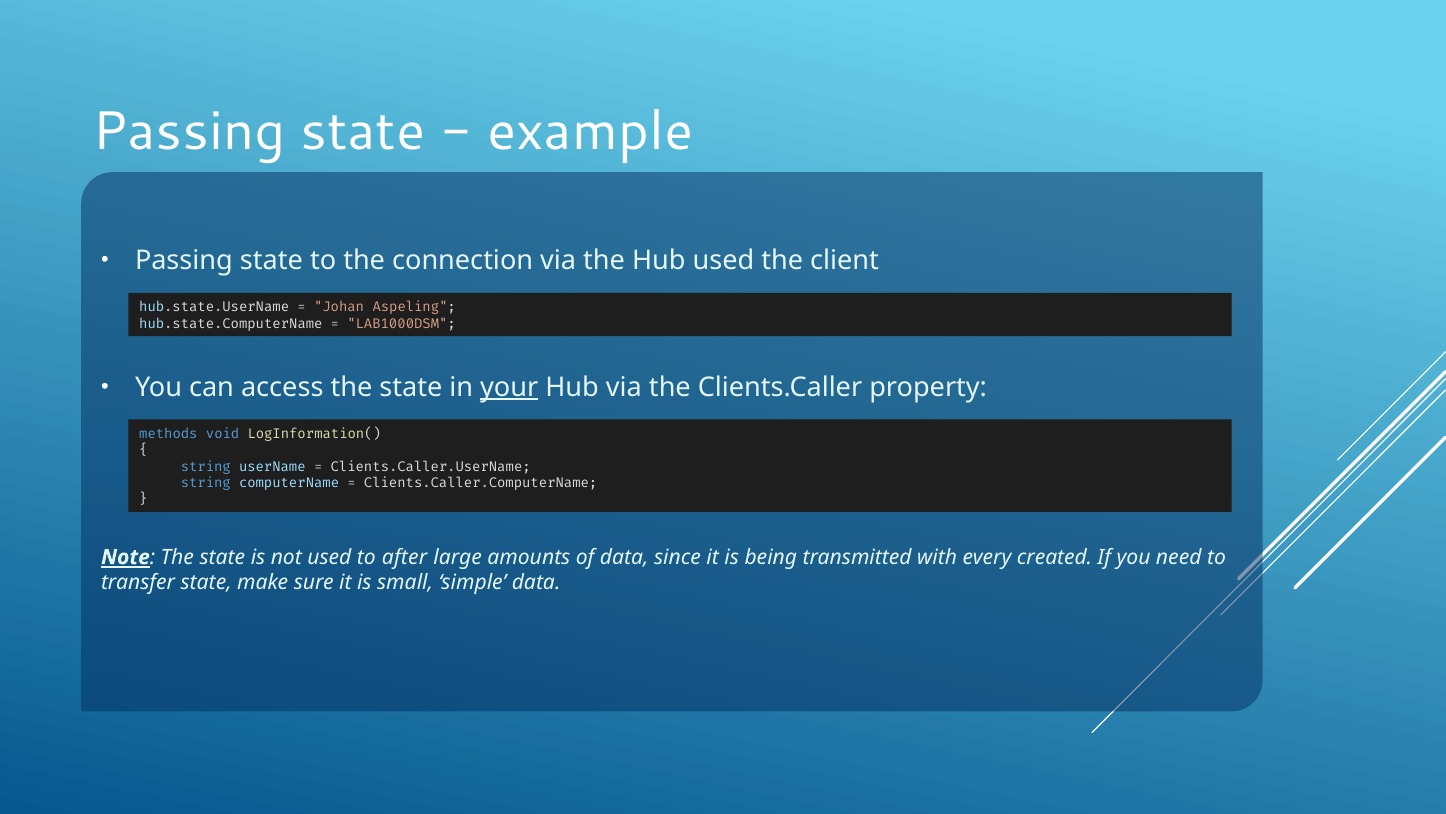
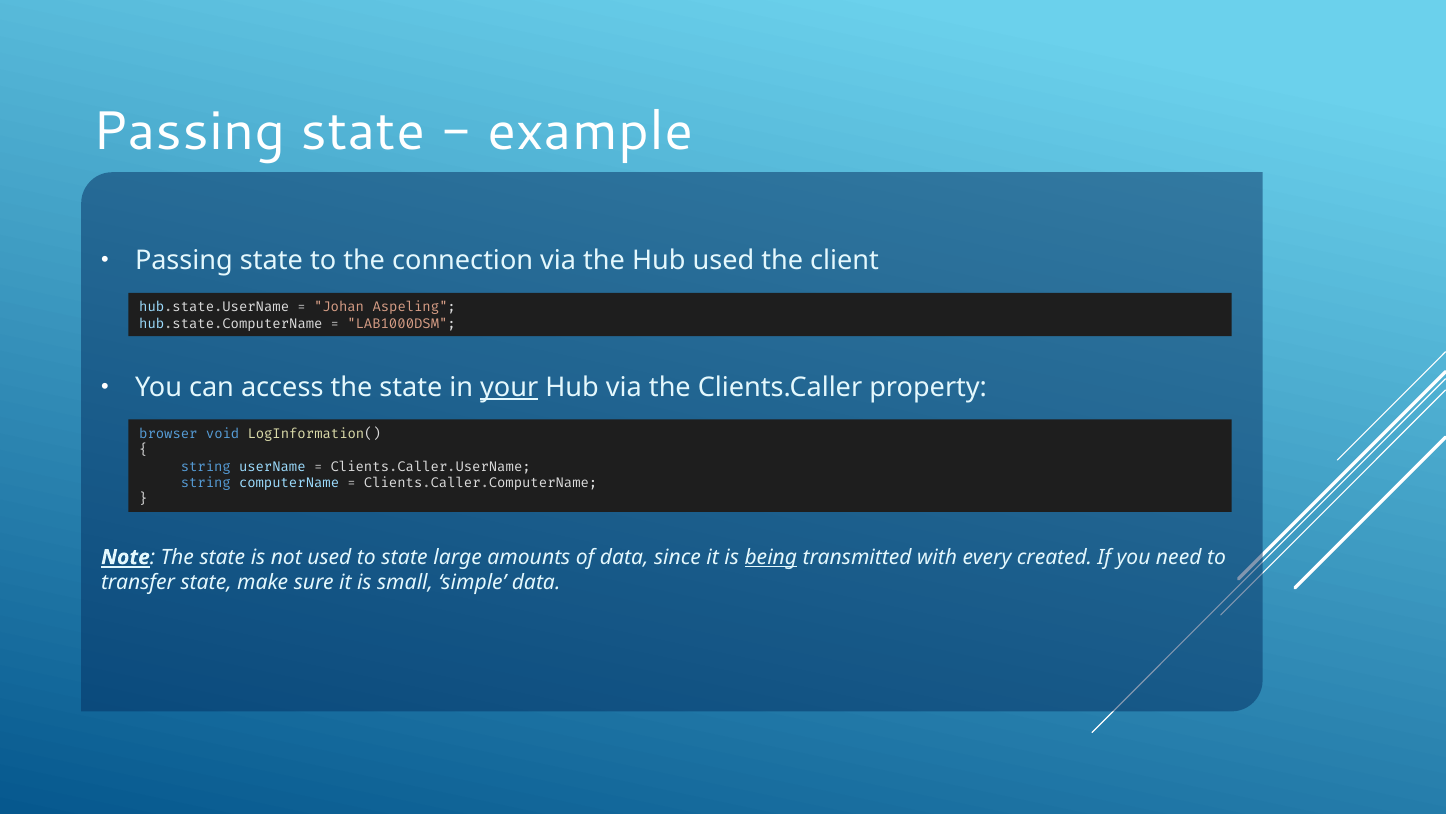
methods: methods -> browser
to after: after -> state
being underline: none -> present
